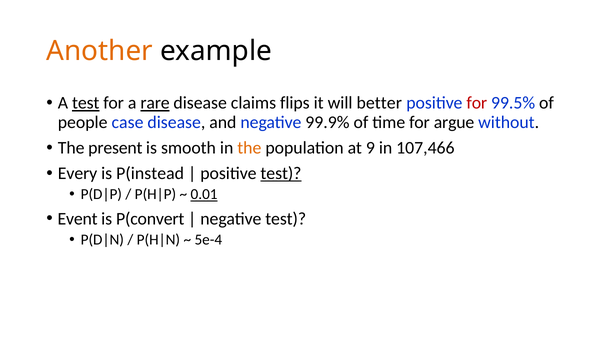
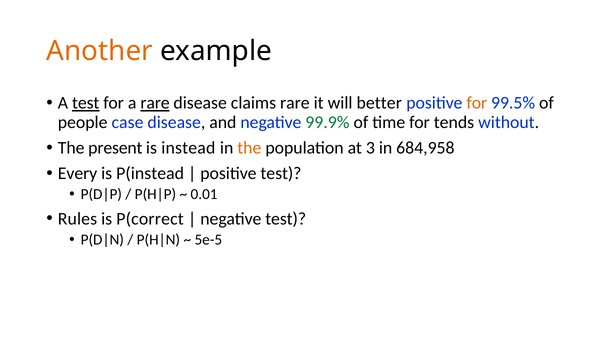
claims flips: flips -> rare
for at (477, 103) colour: red -> orange
99.9% colour: black -> green
argue: argue -> tends
smooth: smooth -> instead
9: 9 -> 3
107,466: 107,466 -> 684,958
test at (281, 173) underline: present -> none
0.01 underline: present -> none
Event: Event -> Rules
P(convert: P(convert -> P(correct
5e-4: 5e-4 -> 5e-5
